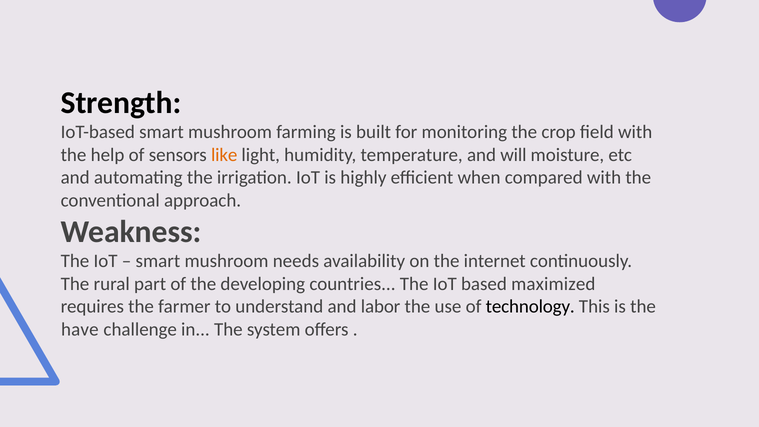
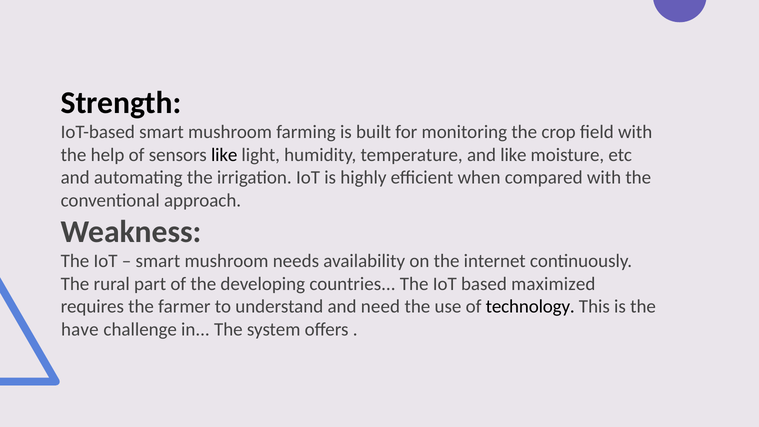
like at (224, 155) colour: orange -> black
and will: will -> like
labor: labor -> need
